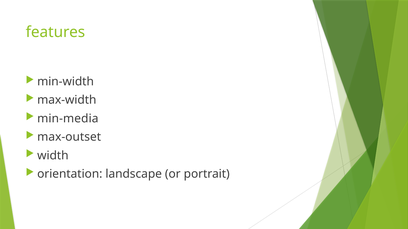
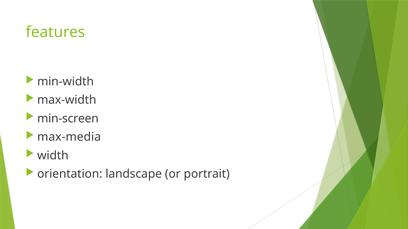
min-media: min-media -> min-screen
max-outset: max-outset -> max-media
